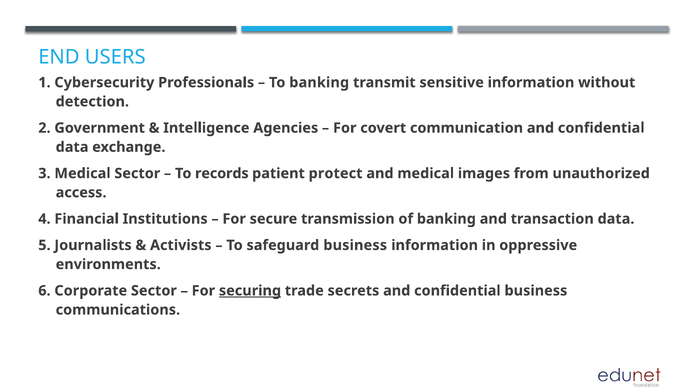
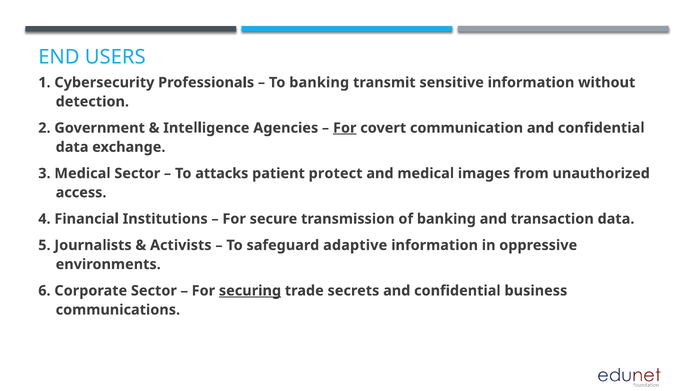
For at (345, 128) underline: none -> present
records: records -> attacks
safeguard business: business -> adaptive
